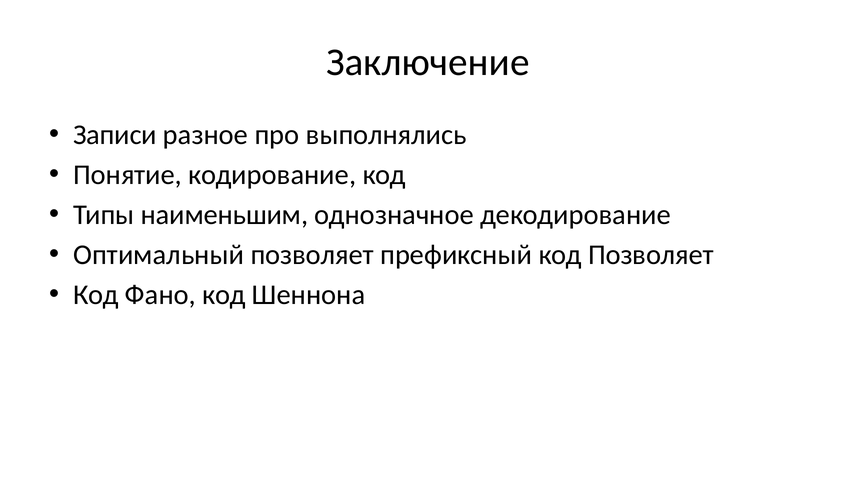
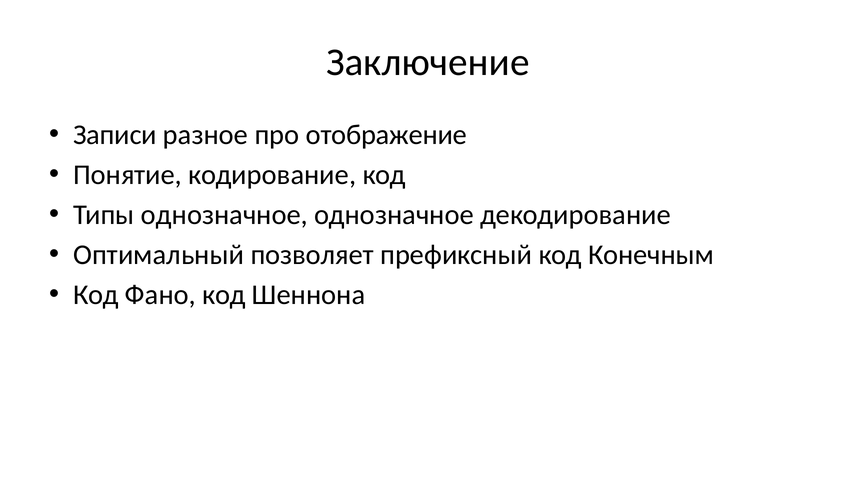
выполнялись: выполнялись -> отображение
Типы наименьшим: наименьшим -> однозначное
код Позволяет: Позволяет -> Конечным
